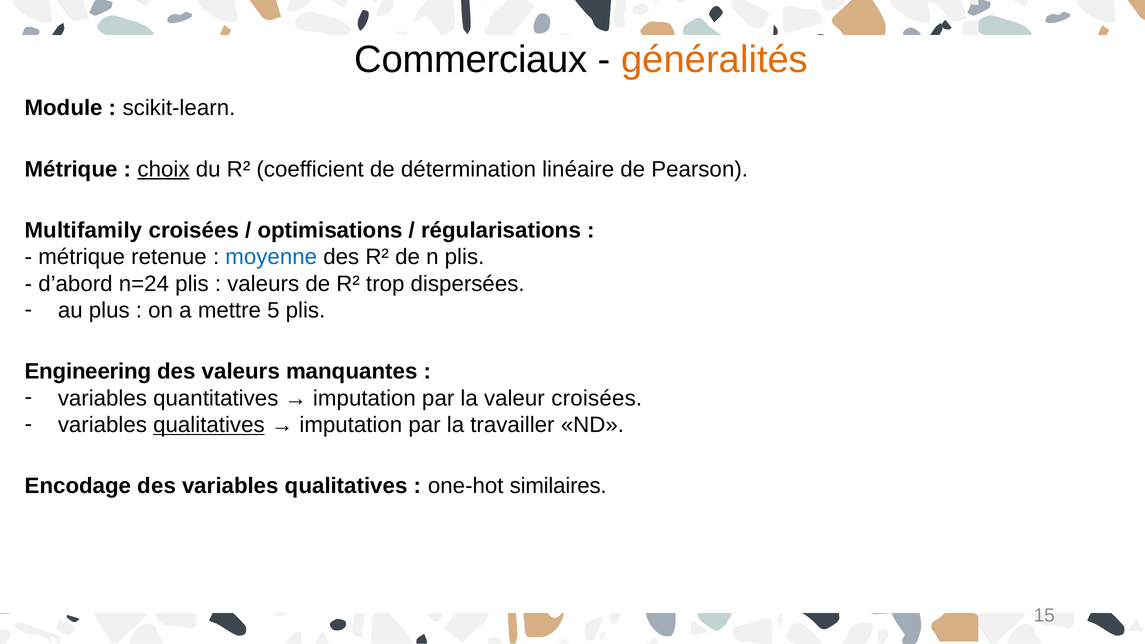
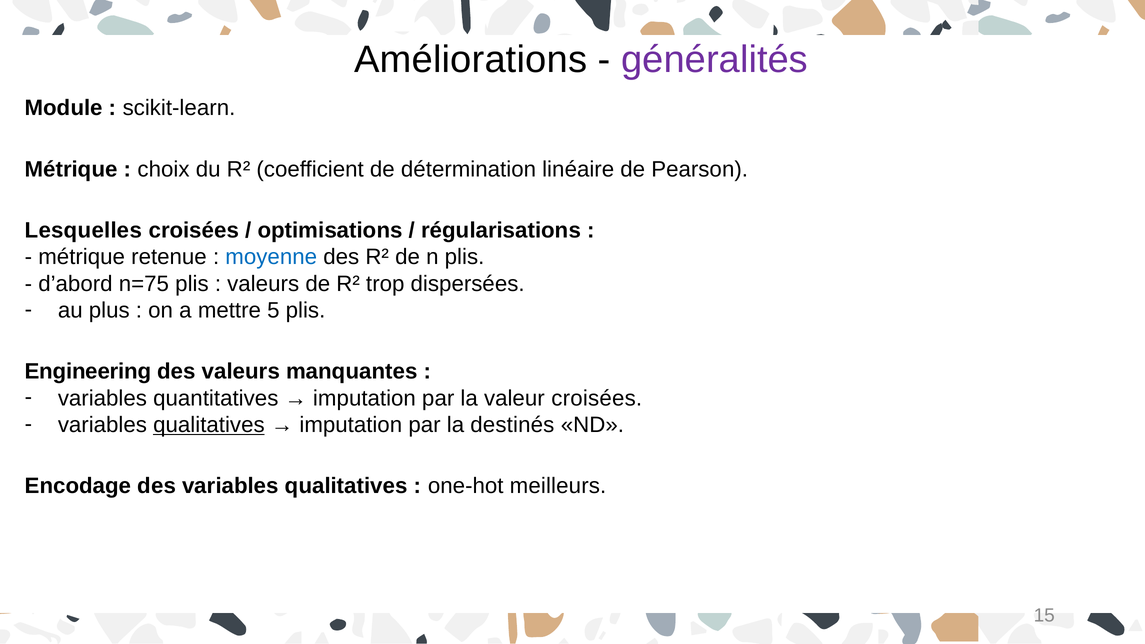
Commerciaux: Commerciaux -> Améliorations
généralités colour: orange -> purple
choix underline: present -> none
Multifamily: Multifamily -> Lesquelles
n=24: n=24 -> n=75
travailler: travailler -> destinés
similaires: similaires -> meilleurs
